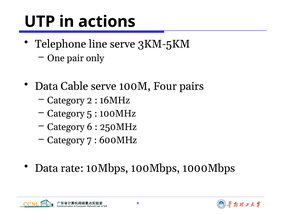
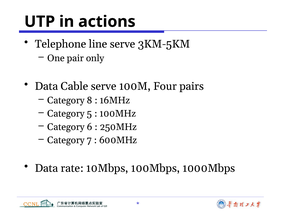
2: 2 -> 8
